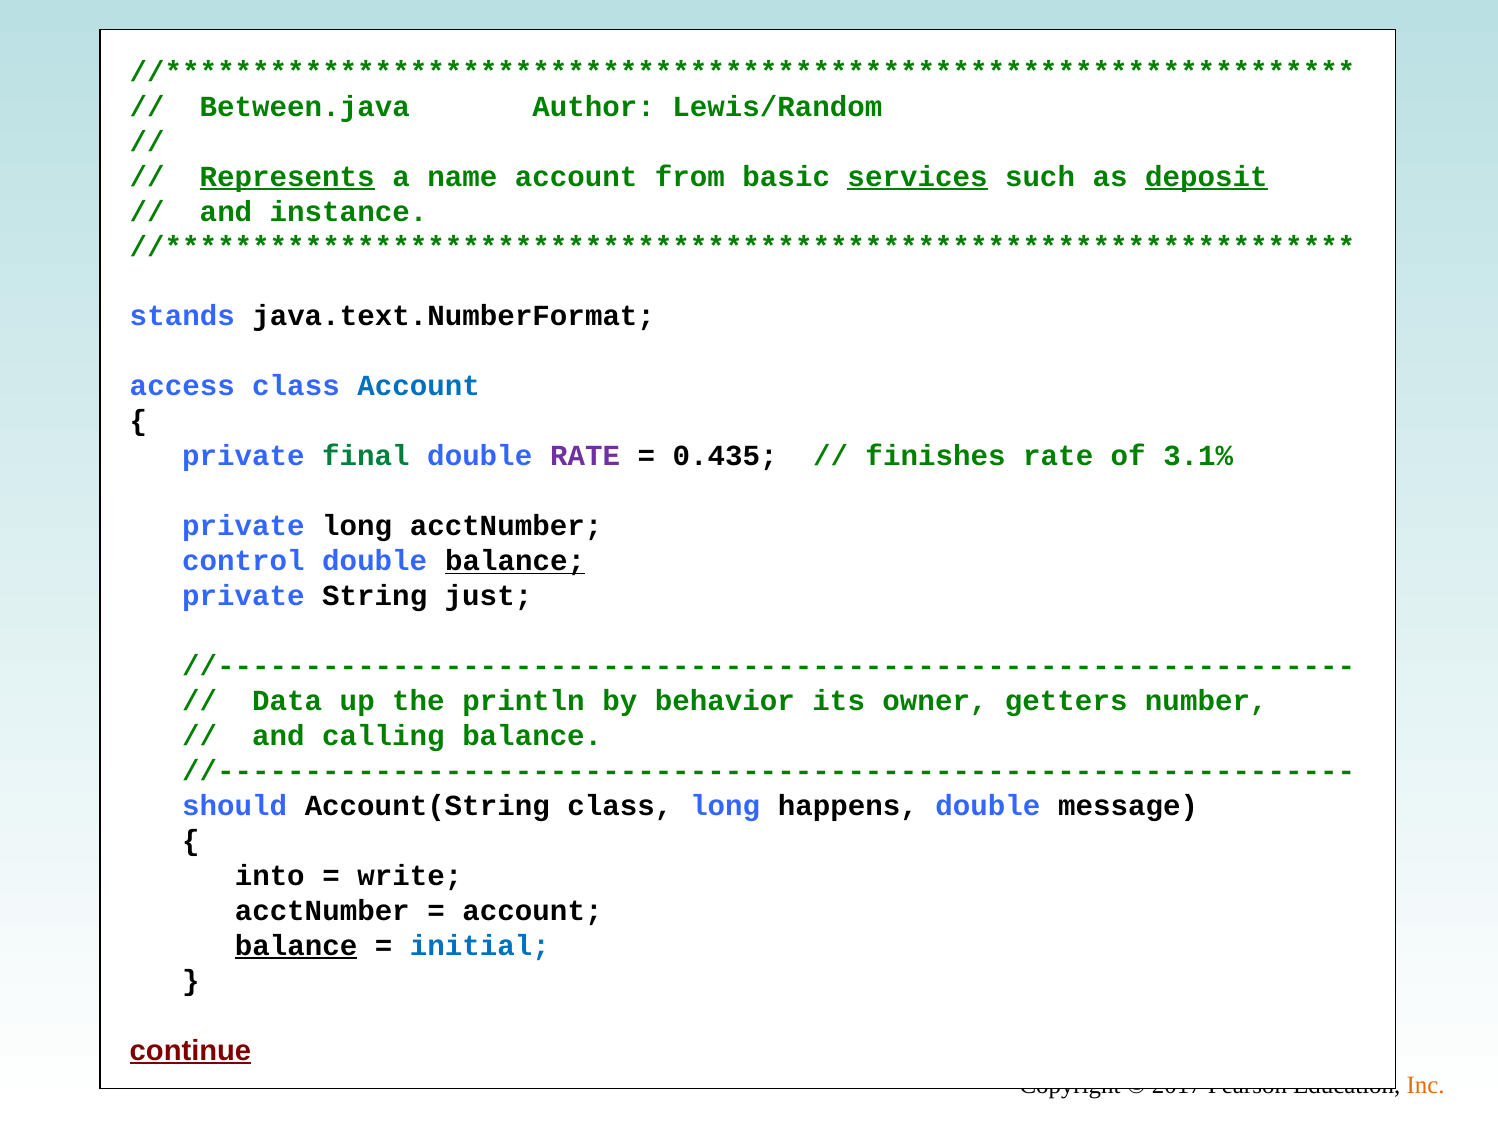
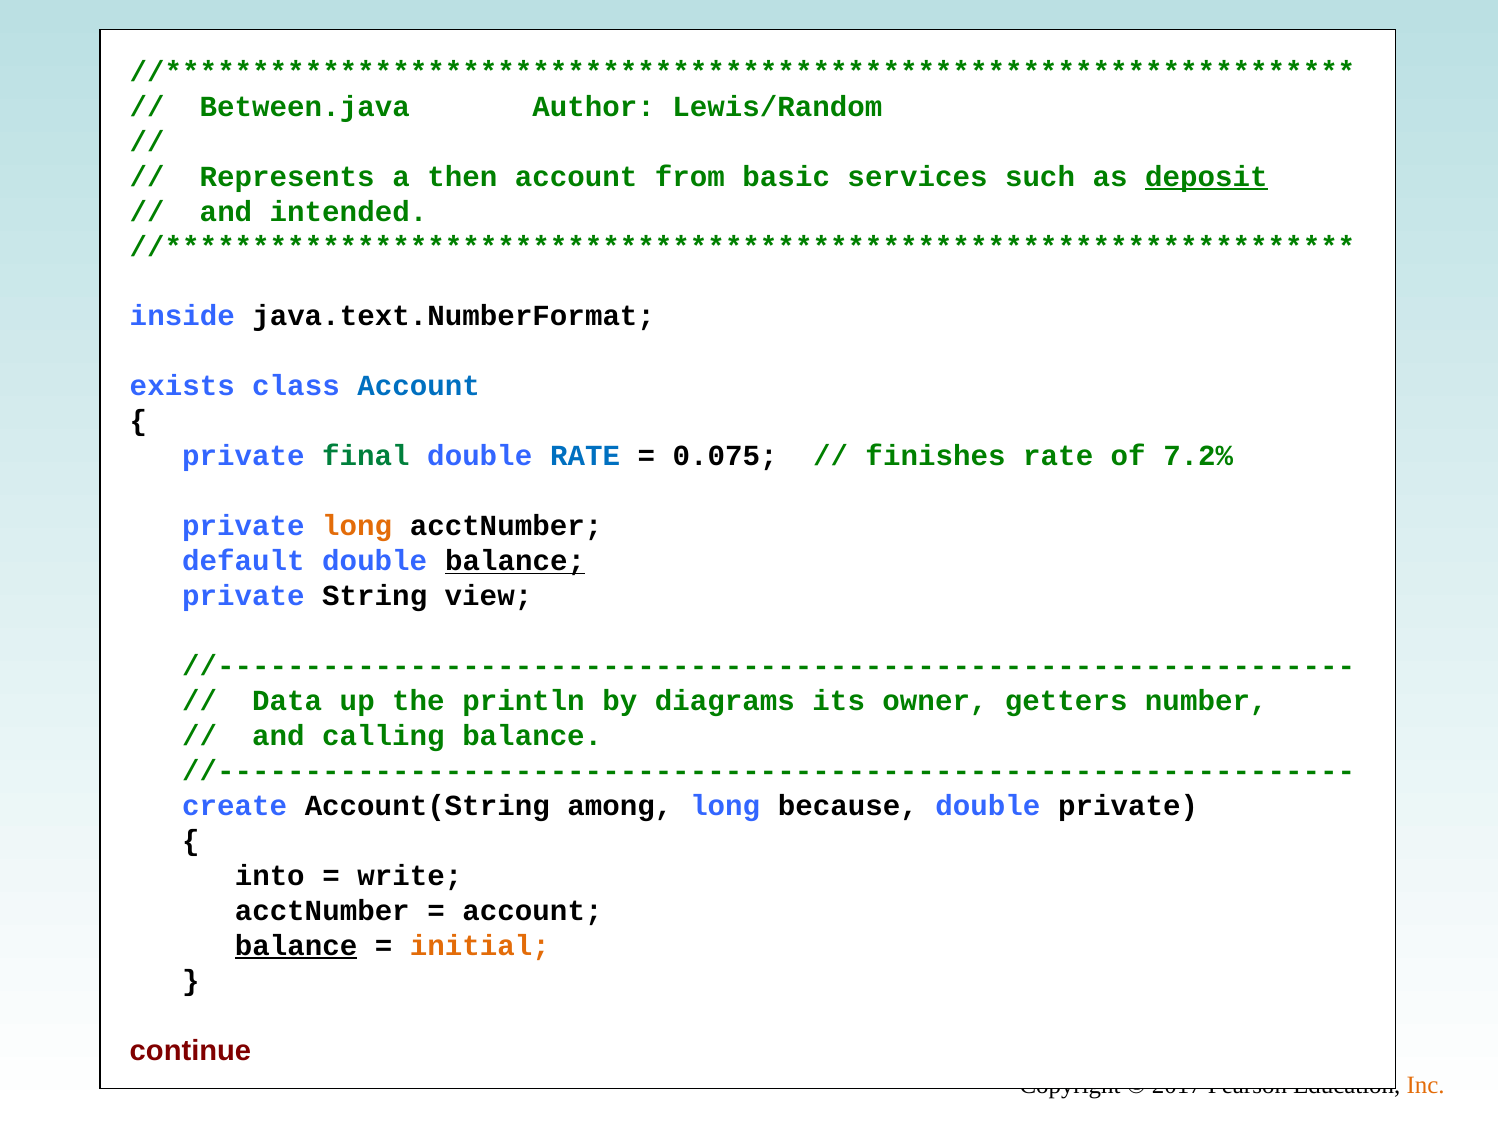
Represents underline: present -> none
name: name -> then
services underline: present -> none
instance: instance -> intended
stands: stands -> inside
access: access -> exists
RATE at (585, 456) colour: purple -> blue
0.435: 0.435 -> 0.075
3.1%: 3.1% -> 7.2%
long at (357, 526) colour: black -> orange
control: control -> default
just: just -> view
behavior: behavior -> diagrams
should: should -> create
Account(String class: class -> among
happens: happens -> because
double message: message -> private
initial colour: blue -> orange
continue underline: present -> none
